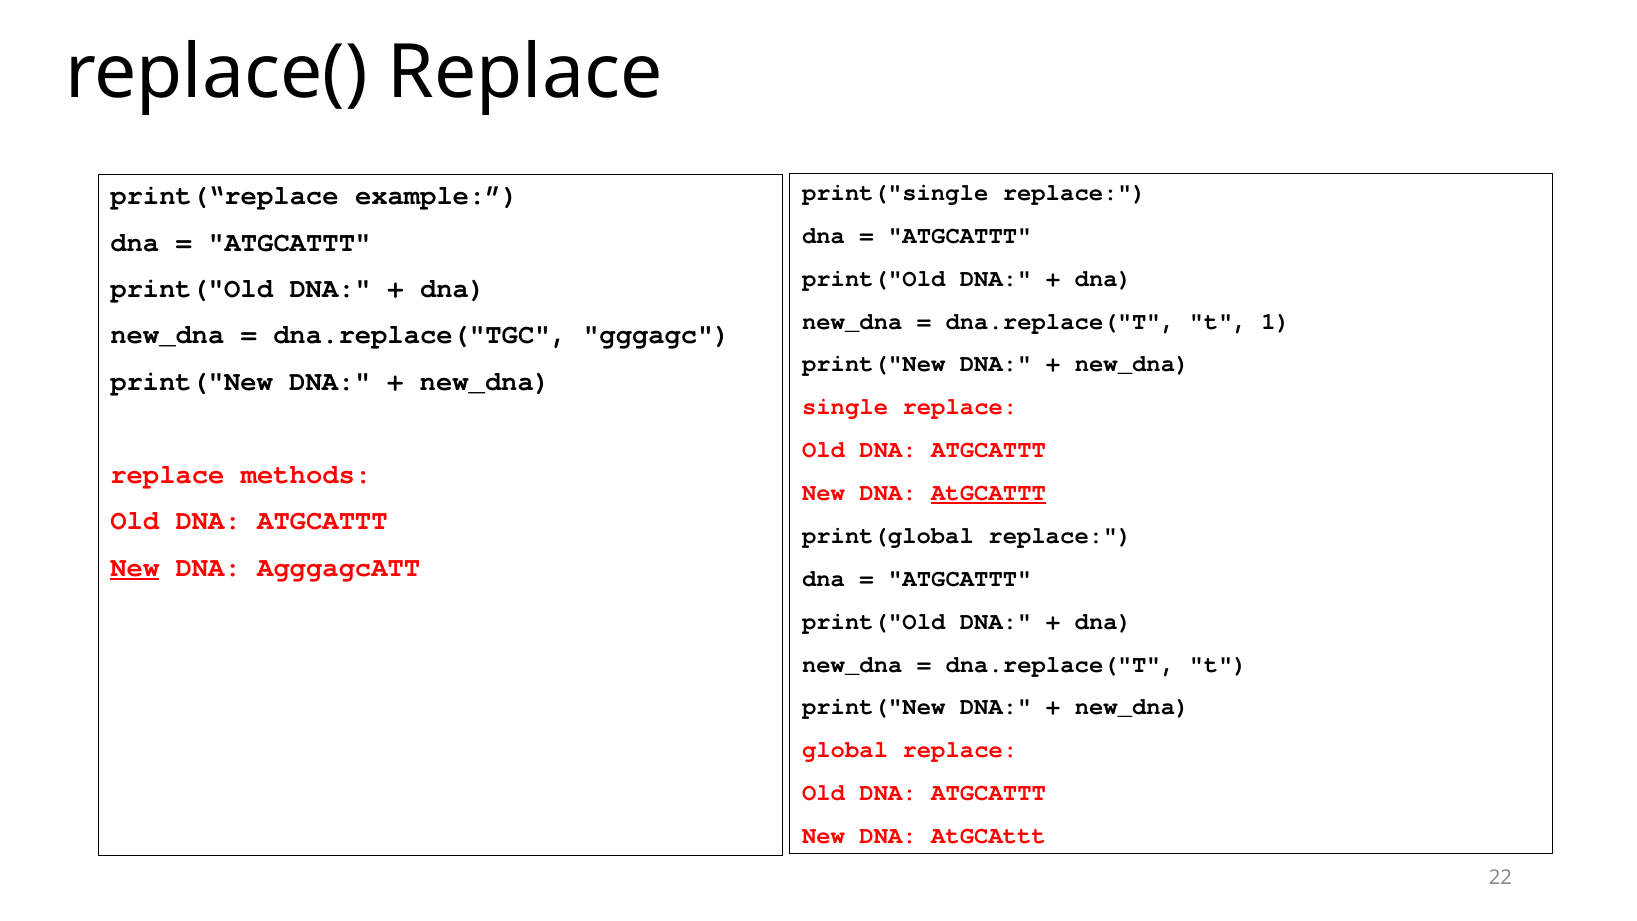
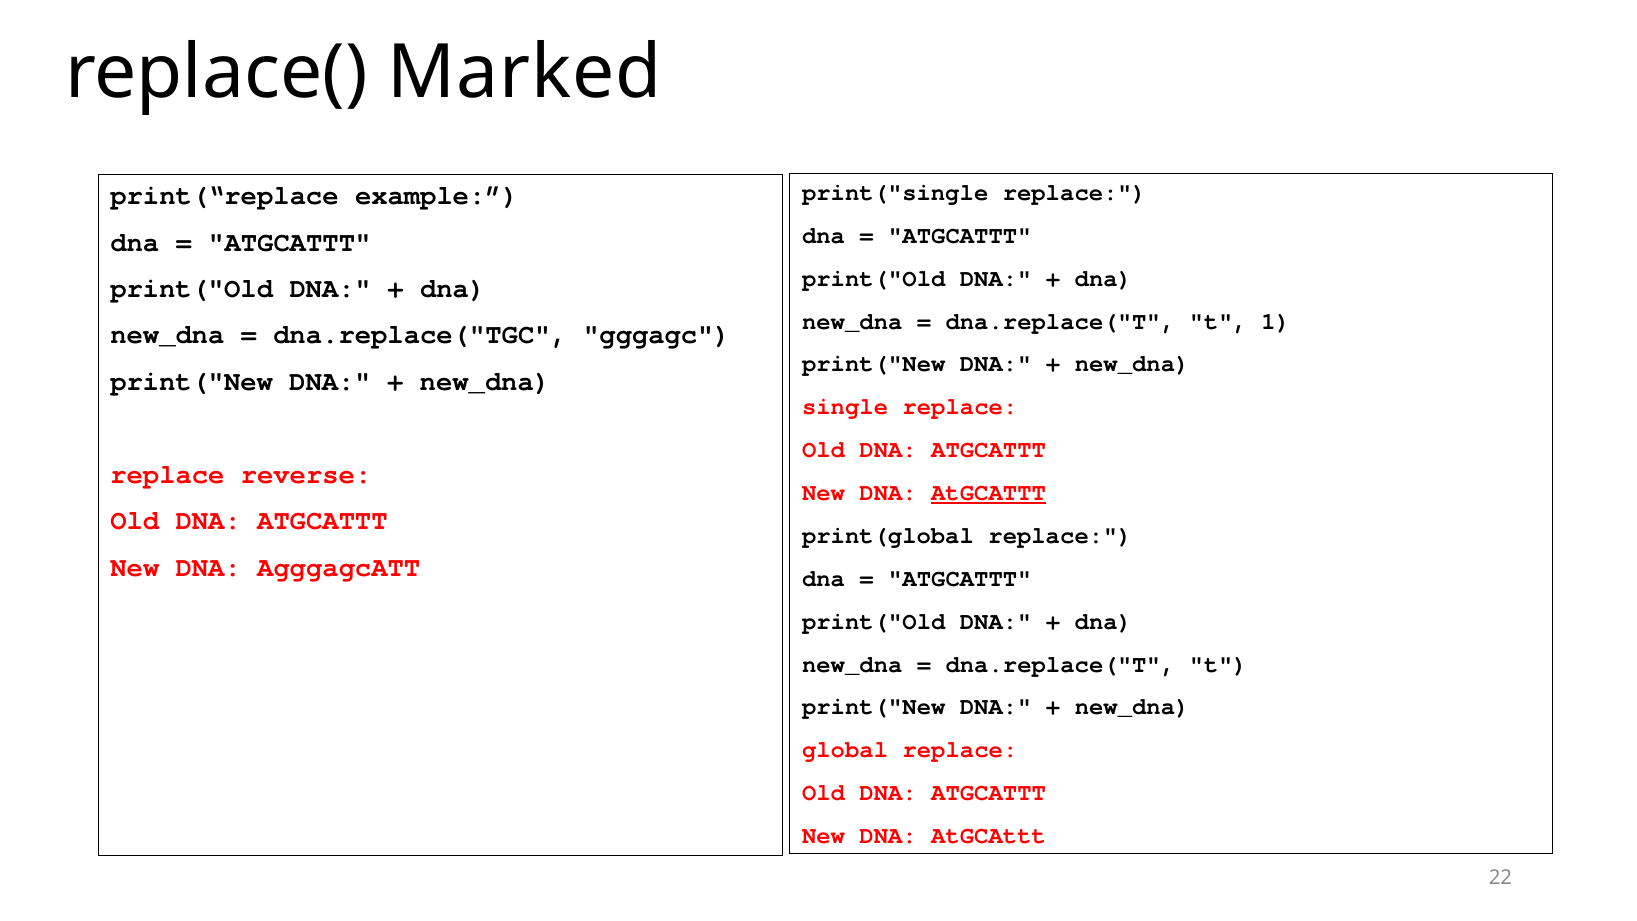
replace( Replace: Replace -> Marked
methods: methods -> reverse
New at (135, 567) underline: present -> none
